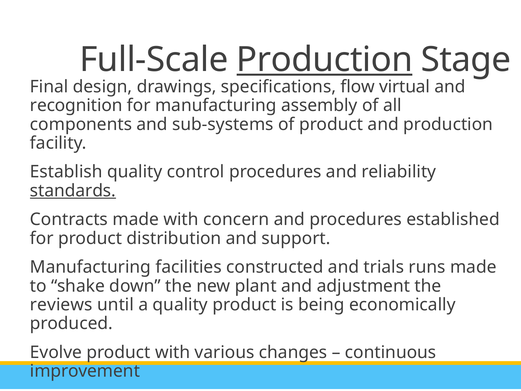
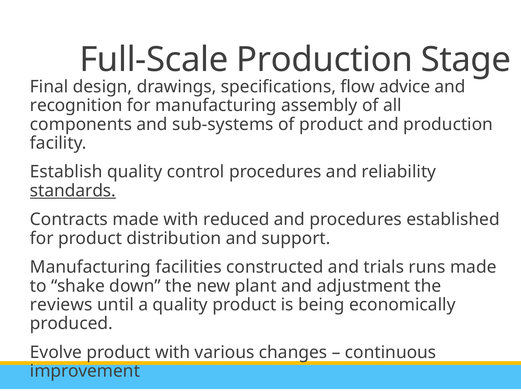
Production at (325, 60) underline: present -> none
virtual: virtual -> advice
concern: concern -> reduced
